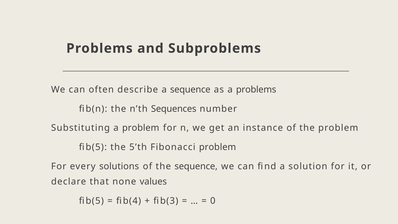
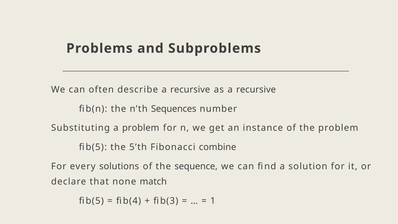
describe a sequence: sequence -> recursive
as a problems: problems -> recursive
Fibonacci problem: problem -> combine
values: values -> match
0: 0 -> 1
